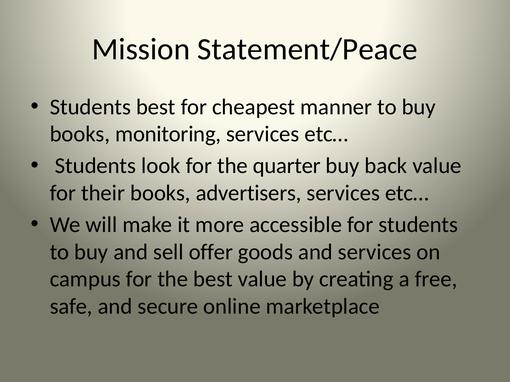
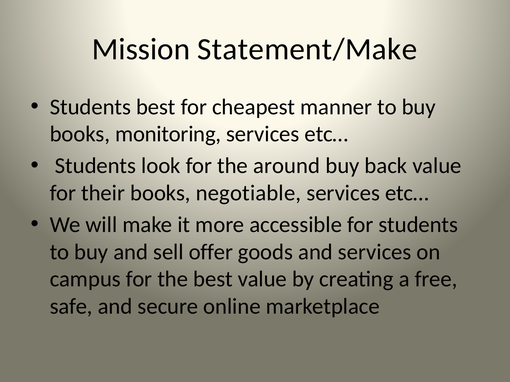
Statement/Peace: Statement/Peace -> Statement/Make
quarter: quarter -> around
advertisers: advertisers -> negotiable
